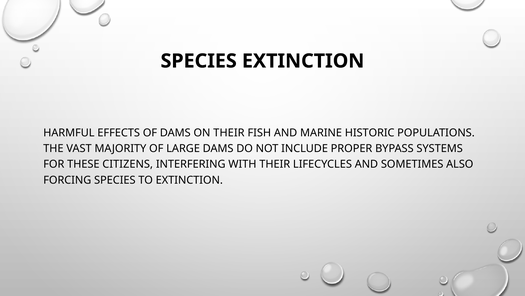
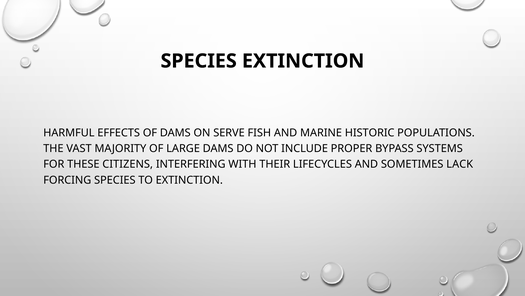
ON THEIR: THEIR -> SERVE
ALSO: ALSO -> LACK
